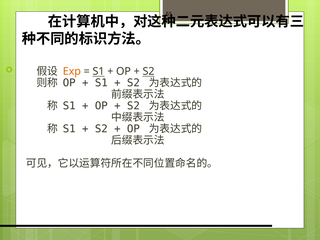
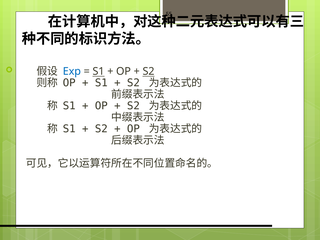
Exp colour: orange -> blue
